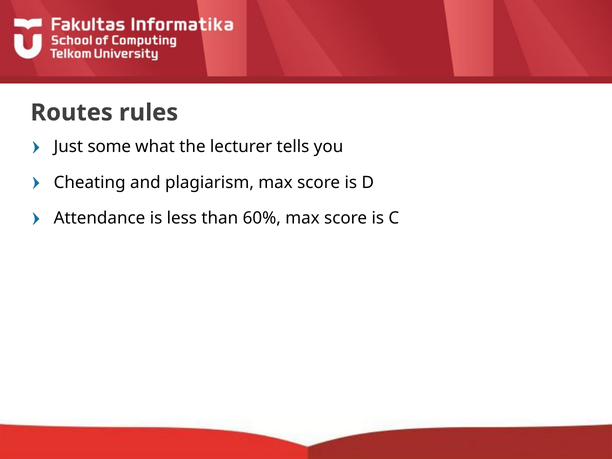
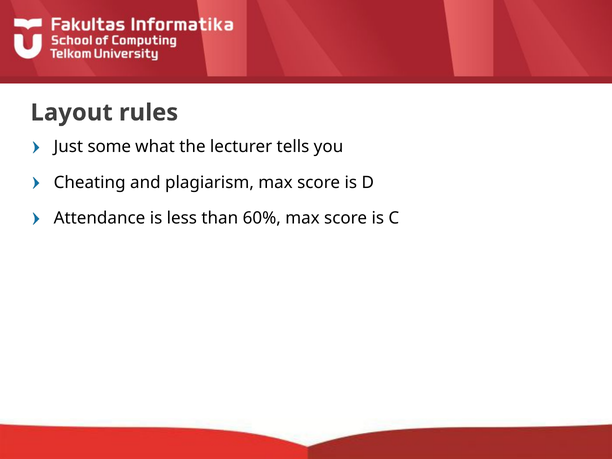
Routes: Routes -> Layout
